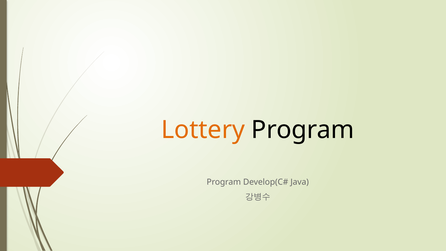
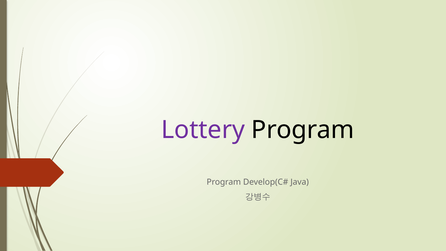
Lottery colour: orange -> purple
